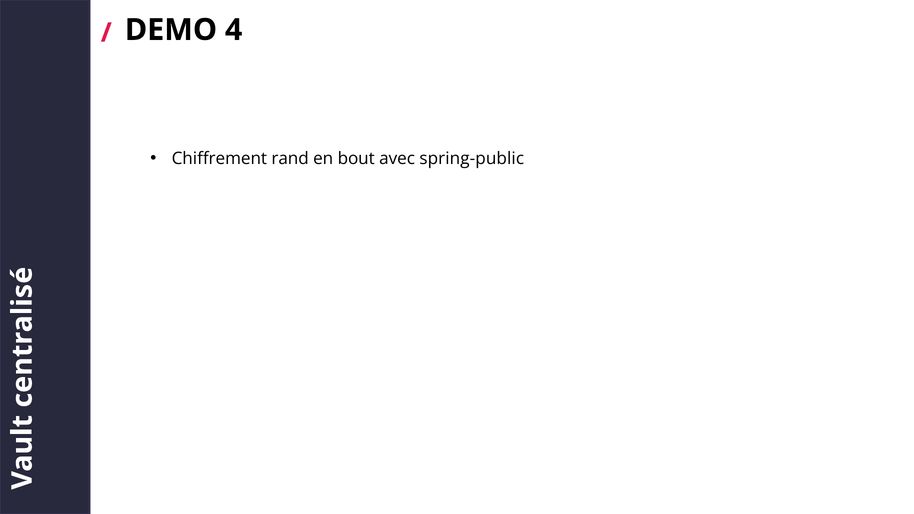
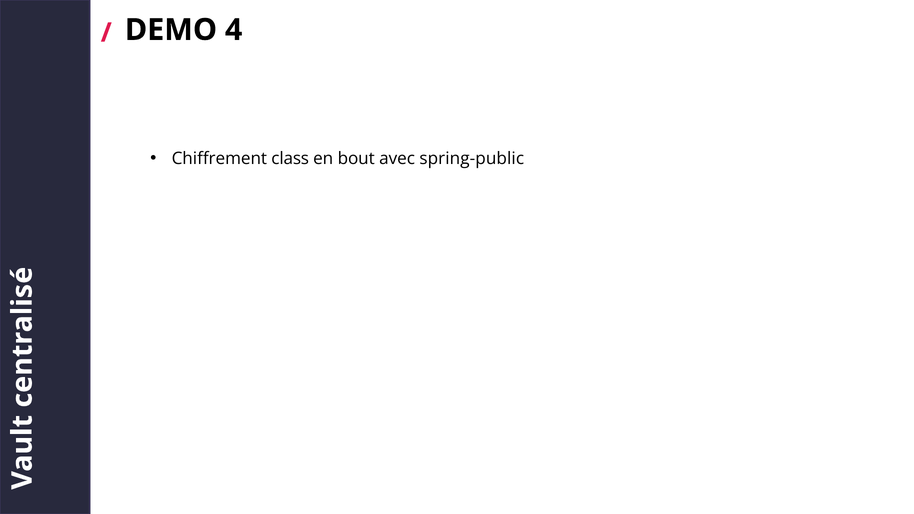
rand: rand -> class
